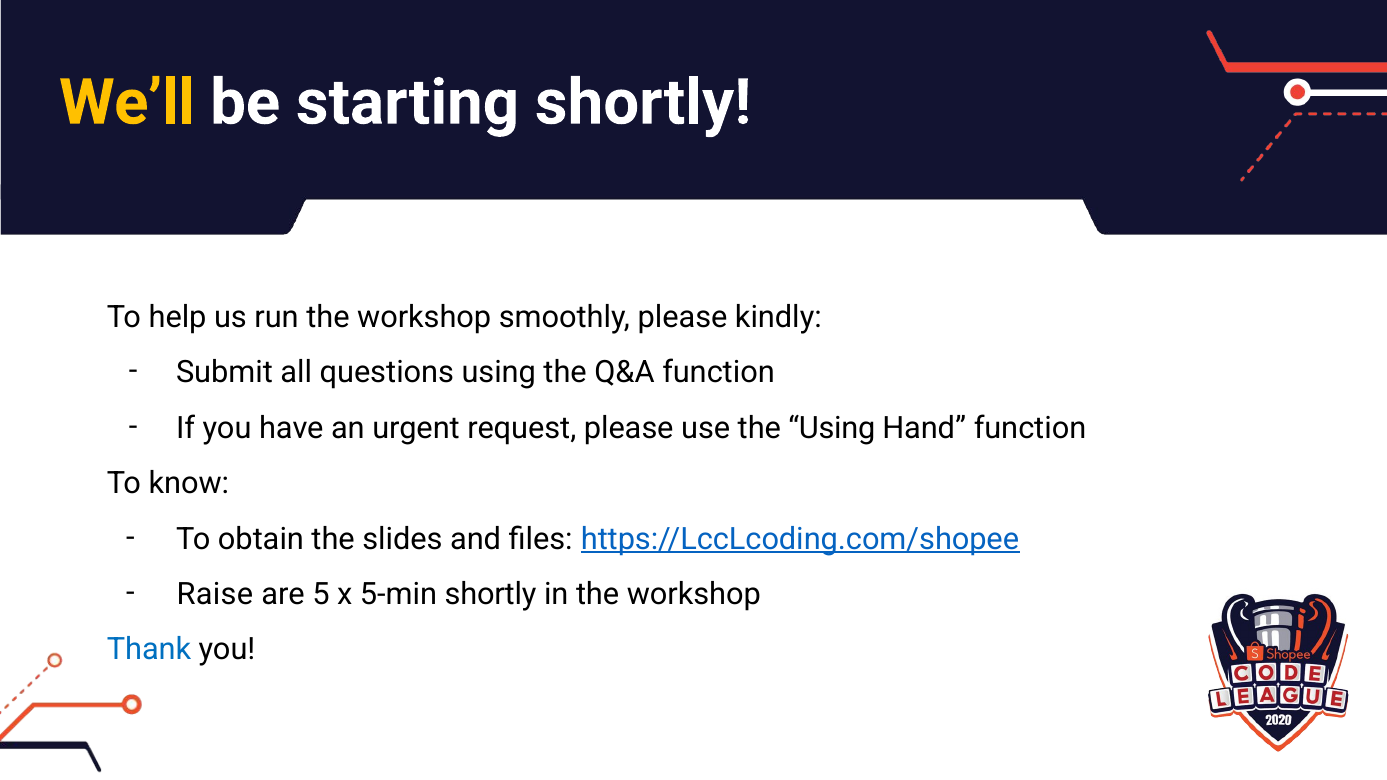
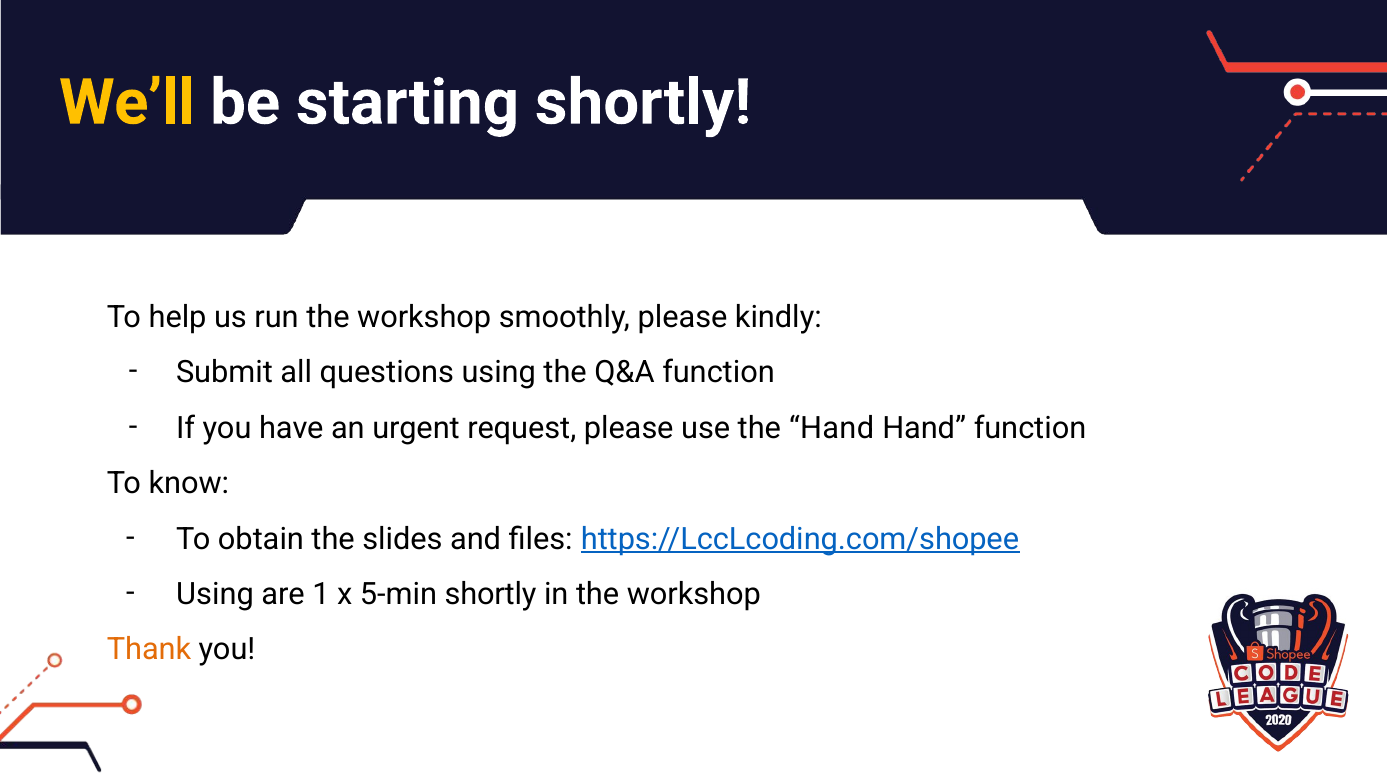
the Using: Using -> Hand
Raise at (215, 594): Raise -> Using
5: 5 -> 1
Thank colour: blue -> orange
